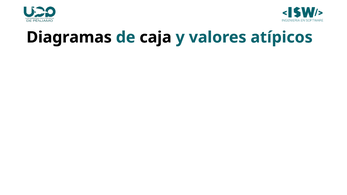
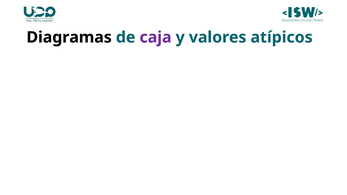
caja colour: black -> purple
